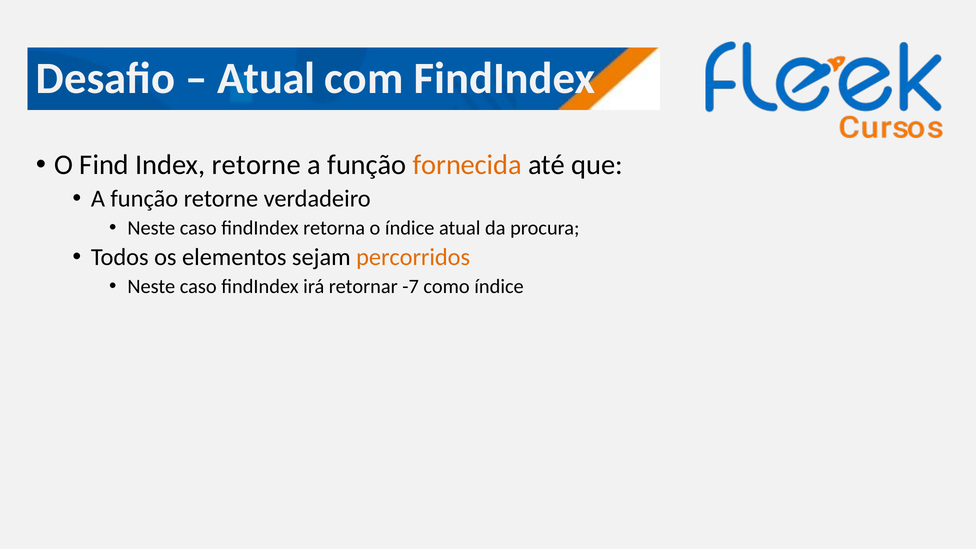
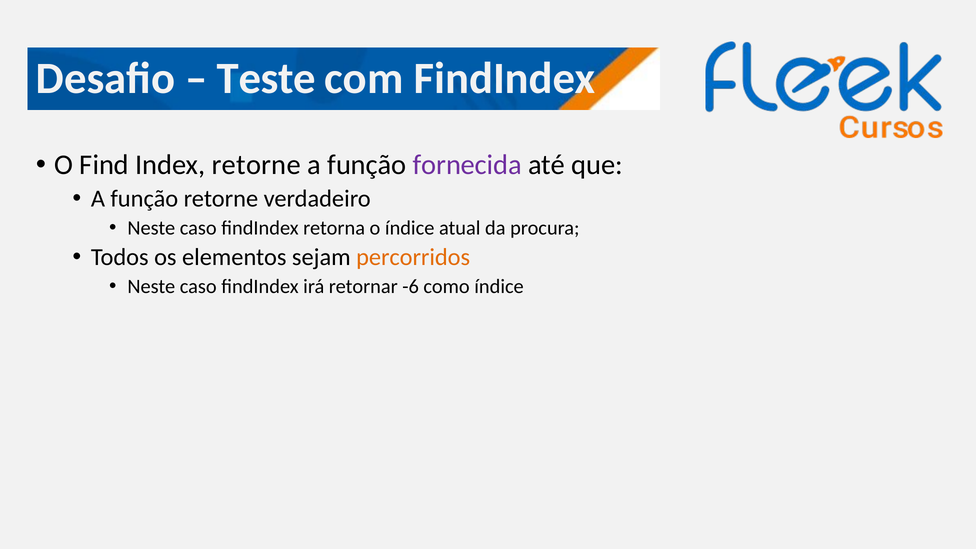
Atual at (266, 79): Atual -> Teste
fornecida colour: orange -> purple
-7: -7 -> -6
